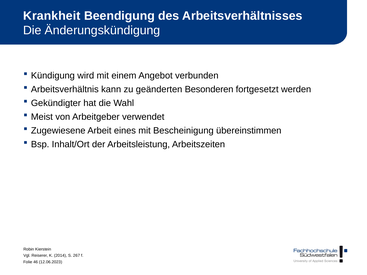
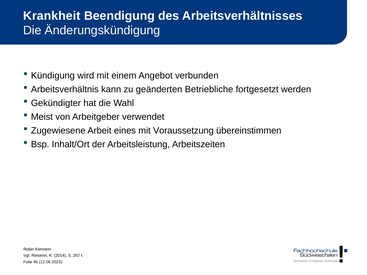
Besonderen: Besonderen -> Betriebliche
Bescheinigung: Bescheinigung -> Voraussetzung
